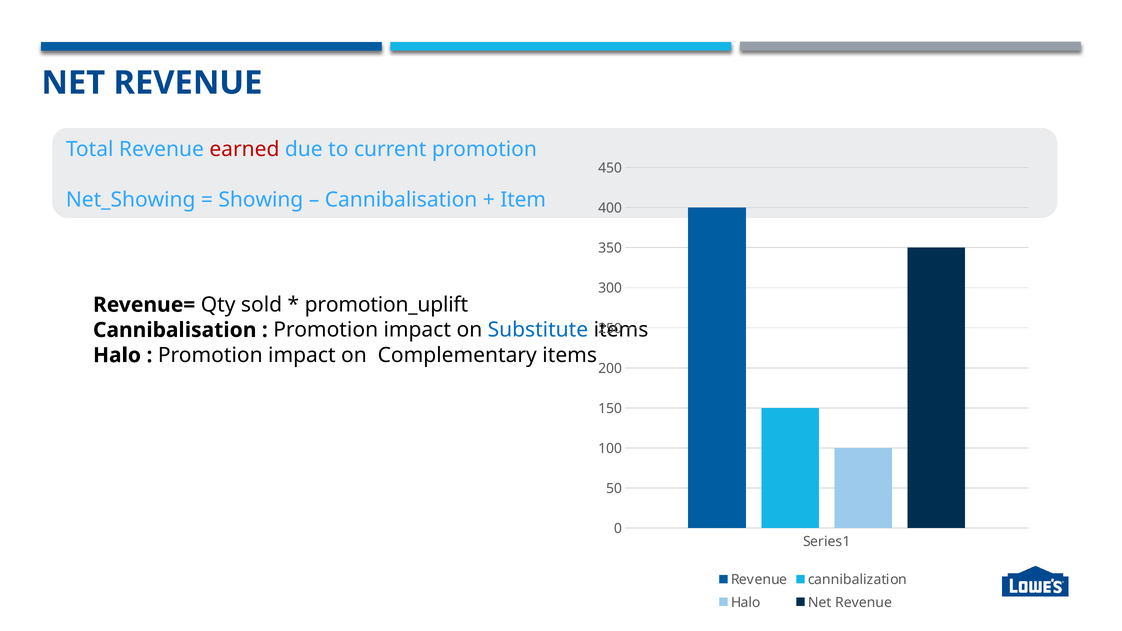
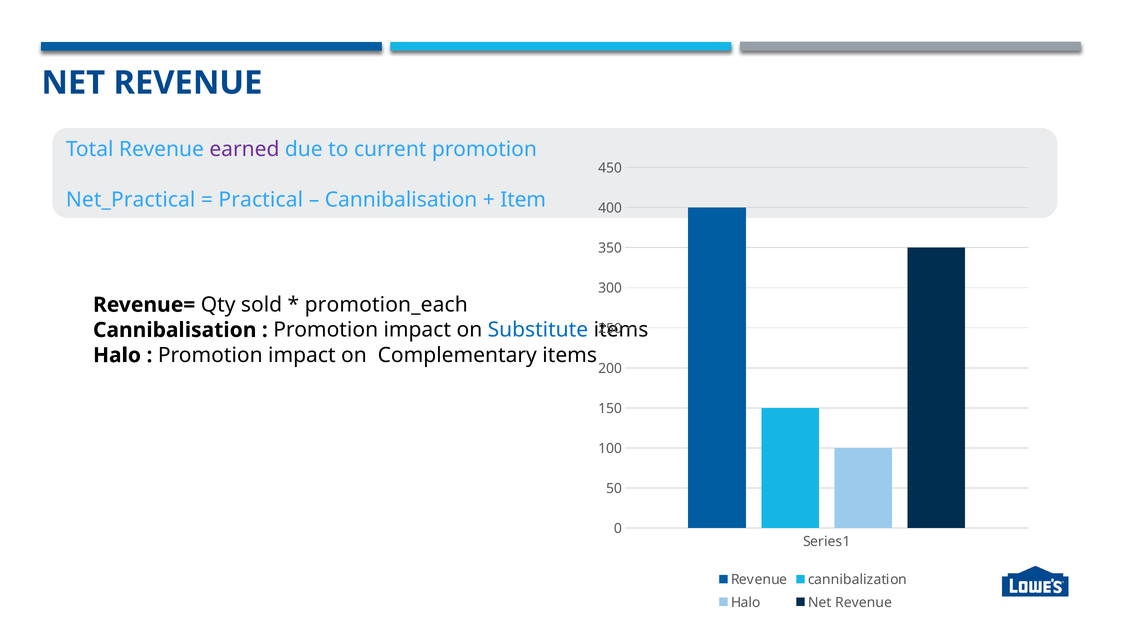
earned colour: red -> purple
Net_Showing: Net_Showing -> Net_Practical
Showing: Showing -> Practical
promotion_uplift: promotion_uplift -> promotion_each
